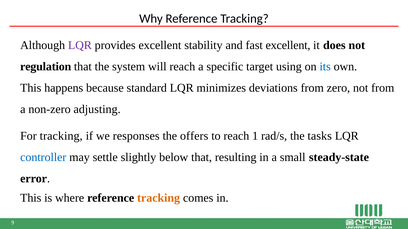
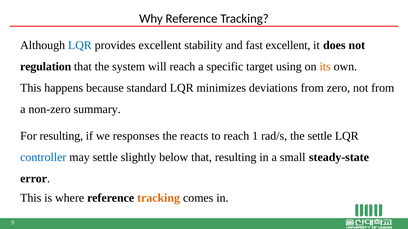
LQR at (80, 45) colour: purple -> blue
its colour: blue -> orange
adjusting: adjusting -> summary
For tracking: tracking -> resulting
offers: offers -> reacts
the tasks: tasks -> settle
